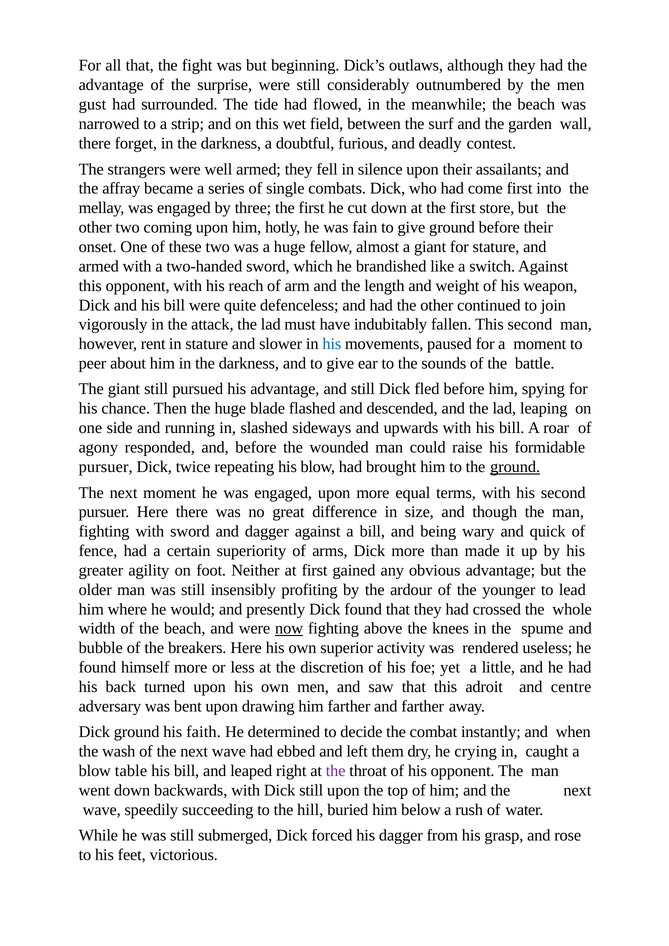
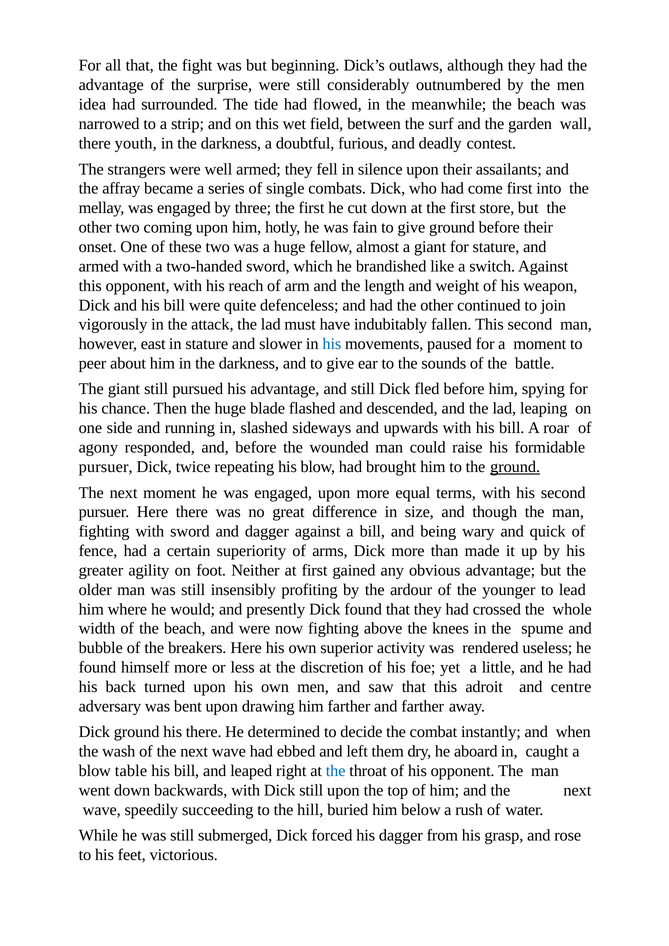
gust: gust -> idea
forget: forget -> youth
rent: rent -> east
now underline: present -> none
his faith: faith -> there
crying: crying -> aboard
the at (336, 771) colour: purple -> blue
